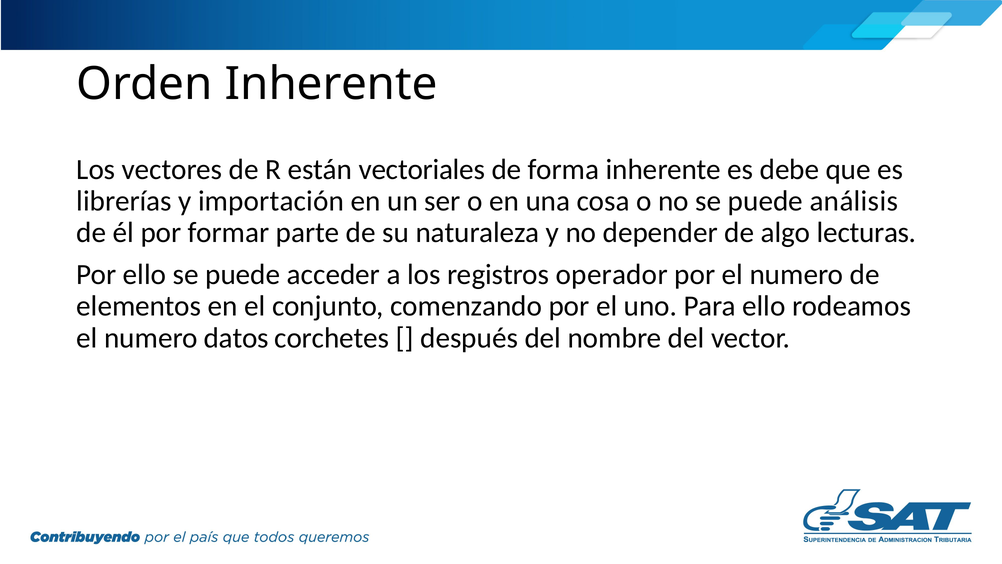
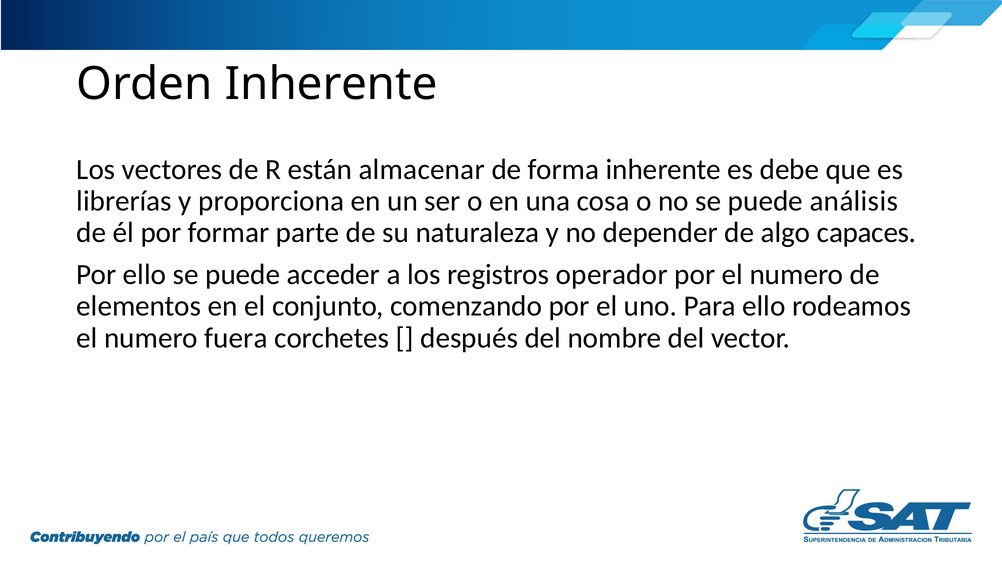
vectoriales: vectoriales -> almacenar
importación: importación -> proporciona
lecturas: lecturas -> capaces
datos: datos -> fuera
